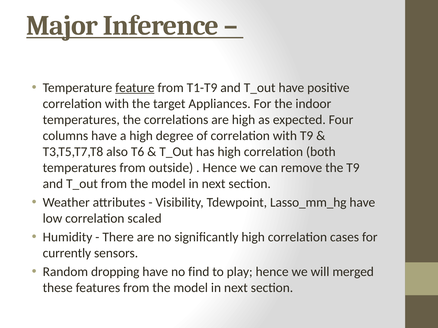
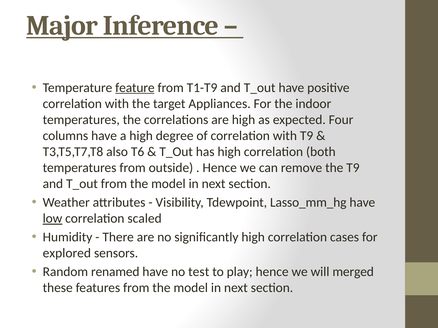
low underline: none -> present
currently: currently -> explored
dropping: dropping -> renamed
find: find -> test
